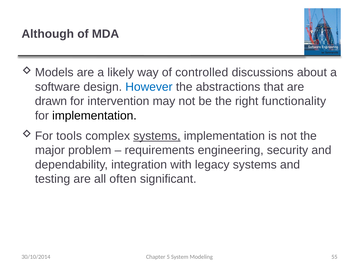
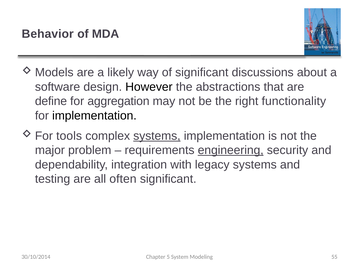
Although: Although -> Behavior
of controlled: controlled -> significant
However colour: blue -> black
drawn: drawn -> define
intervention: intervention -> aggregation
engineering underline: none -> present
